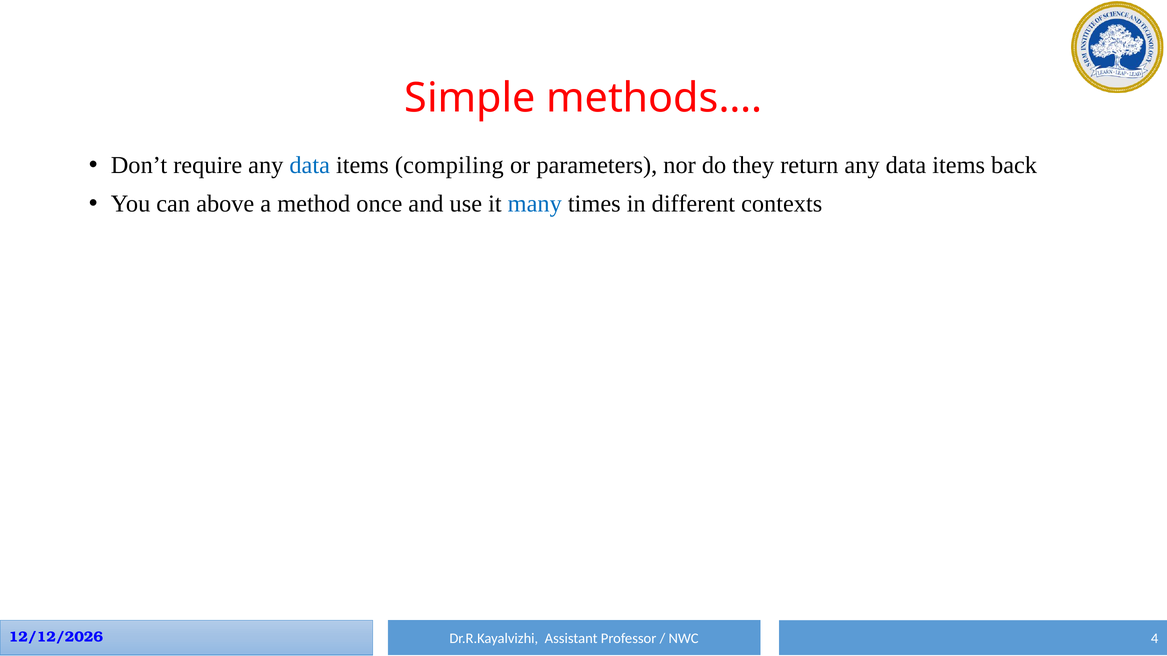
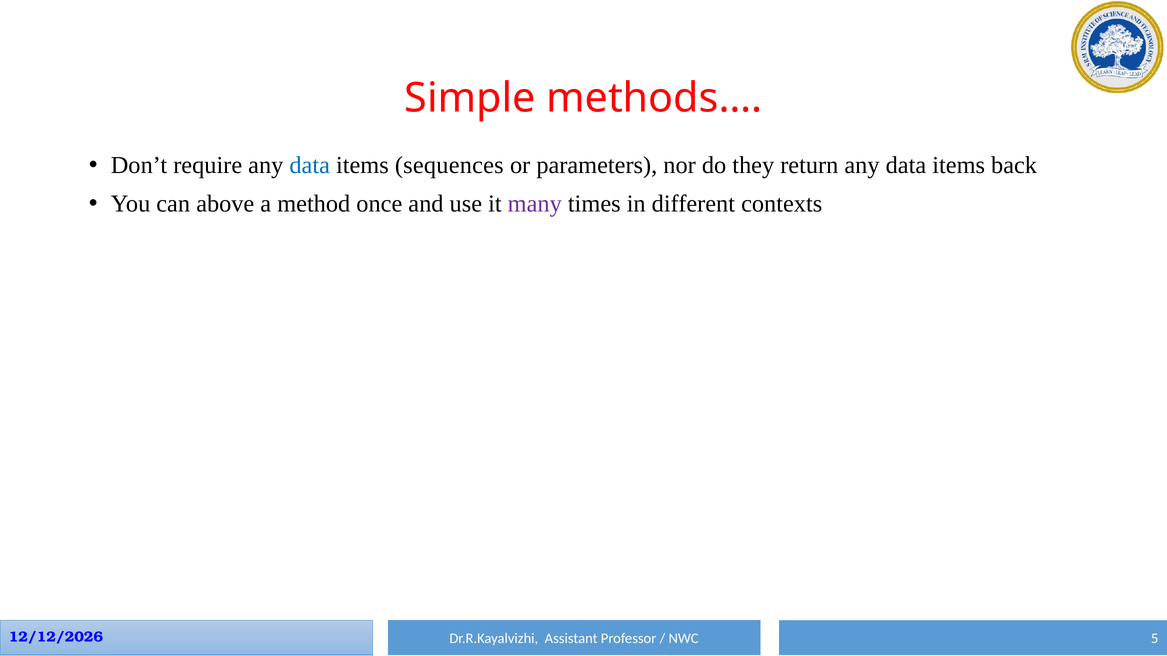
compiling: compiling -> sequences
many colour: blue -> purple
4: 4 -> 5
